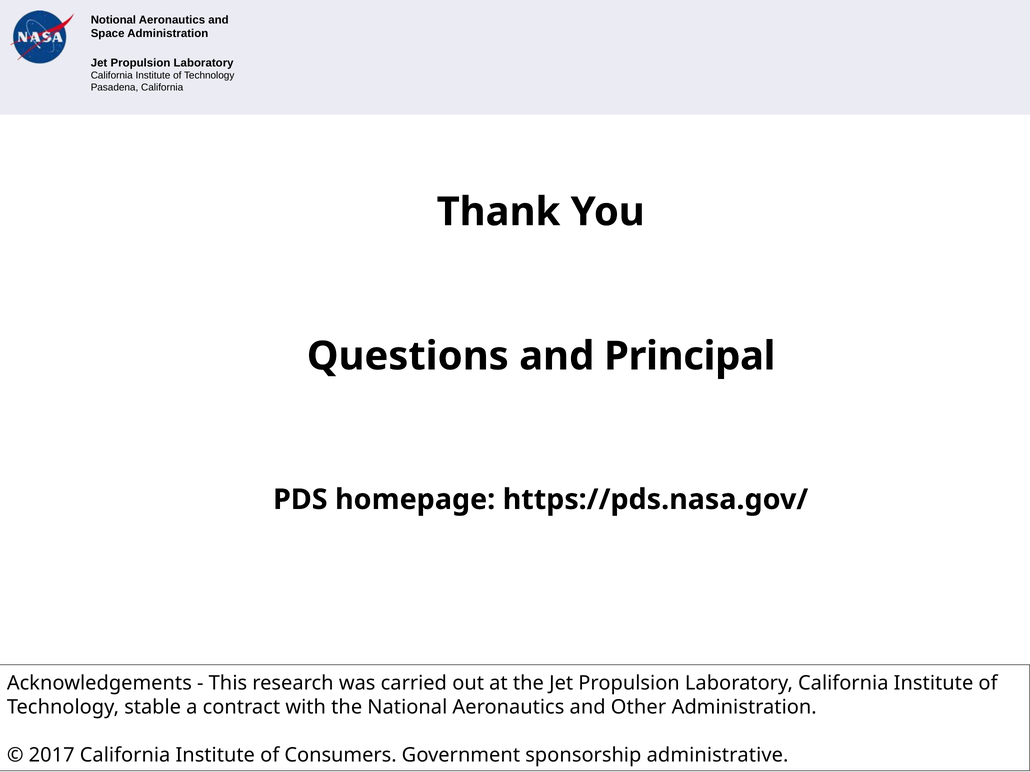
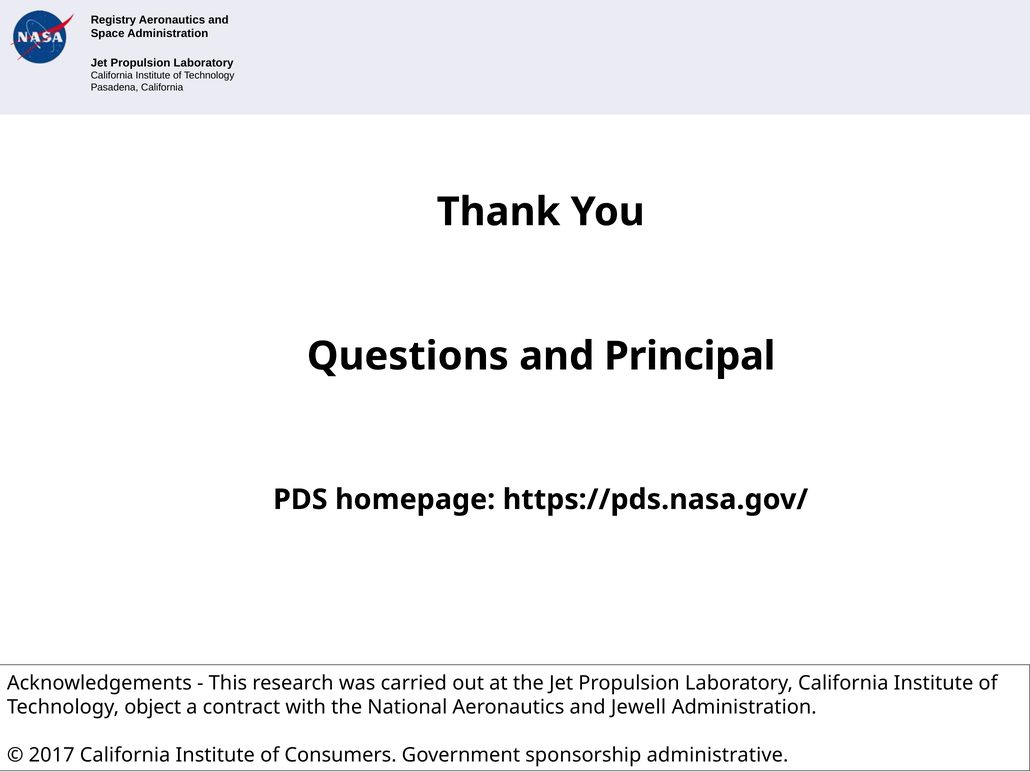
Notional: Notional -> Registry
stable: stable -> object
Other: Other -> Jewell
